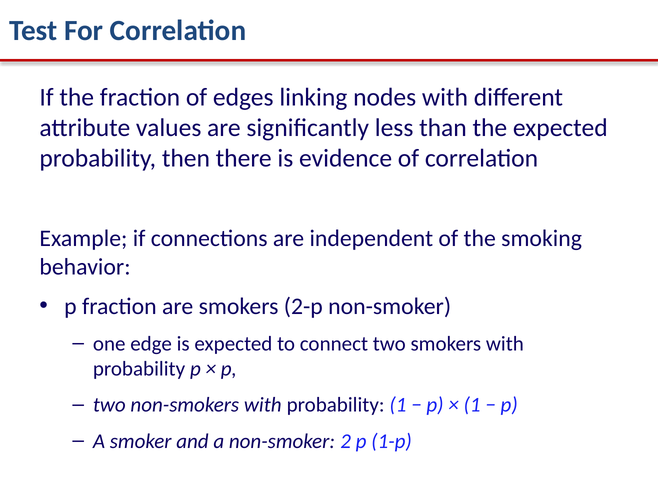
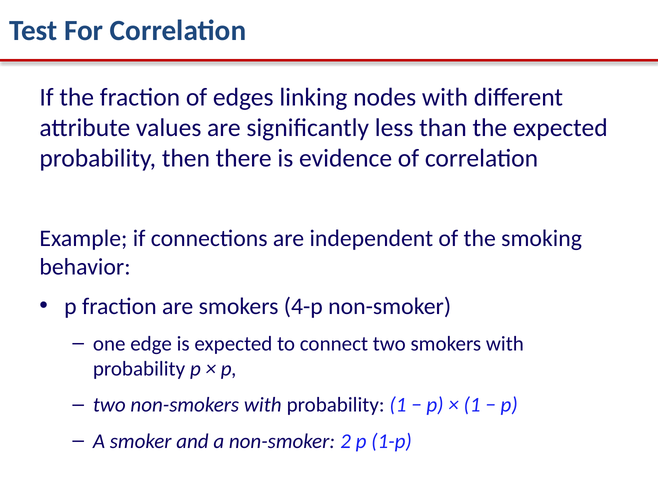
2-p: 2-p -> 4-p
